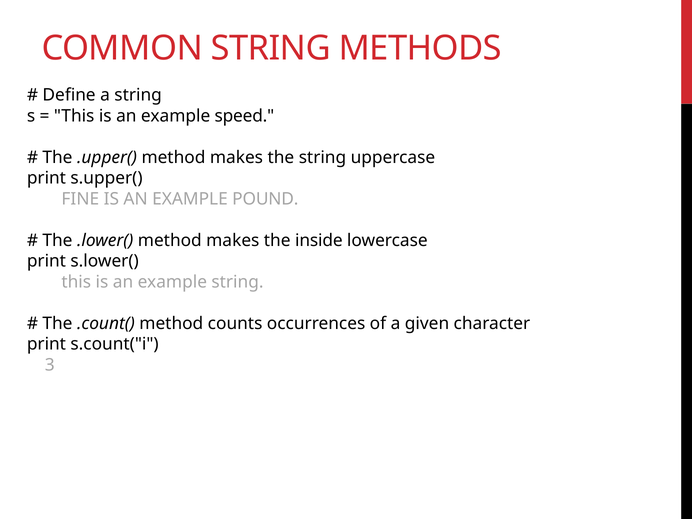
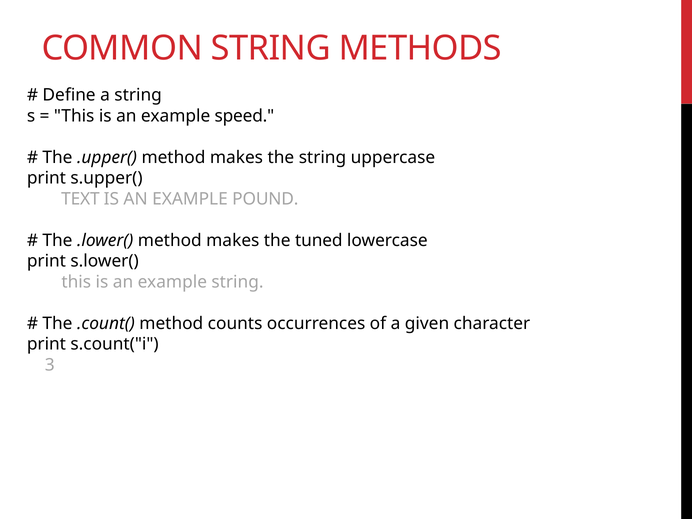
FINE: FINE -> TEXT
inside: inside -> tuned
